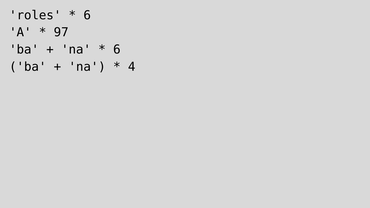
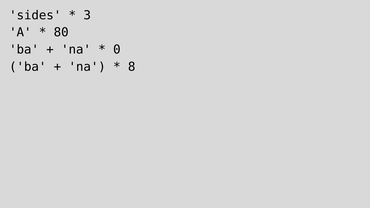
roles: roles -> sides
6 at (87, 15): 6 -> 3
97: 97 -> 80
6 at (117, 50): 6 -> 0
4: 4 -> 8
